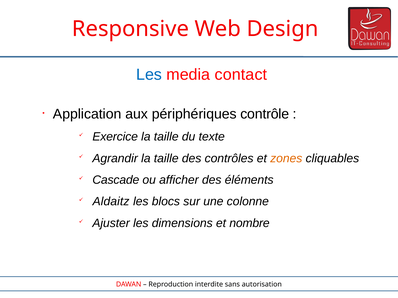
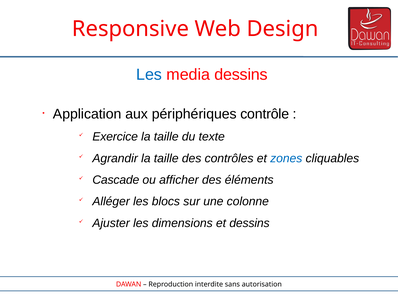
media contact: contact -> dessins
zones colour: orange -> blue
Aldaitz: Aldaitz -> Alléger
et nombre: nombre -> dessins
